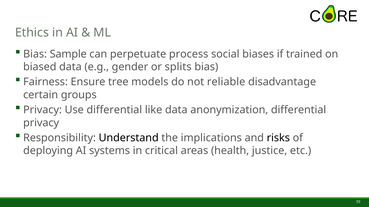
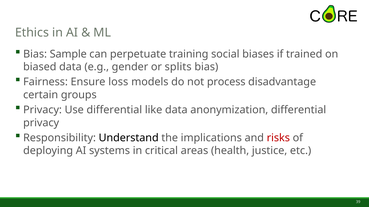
process: process -> training
tree: tree -> loss
reliable: reliable -> process
risks colour: black -> red
